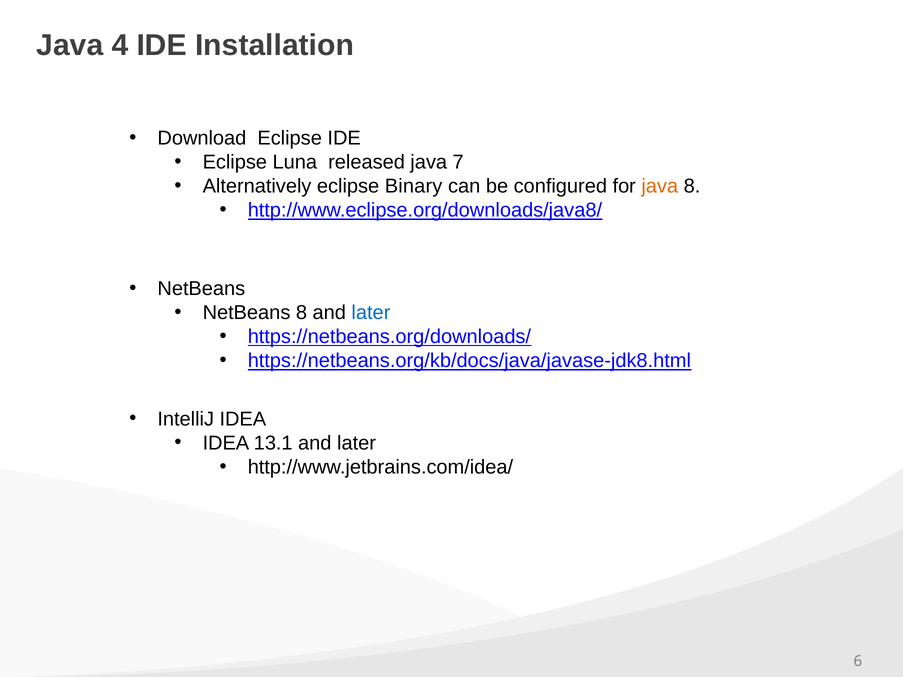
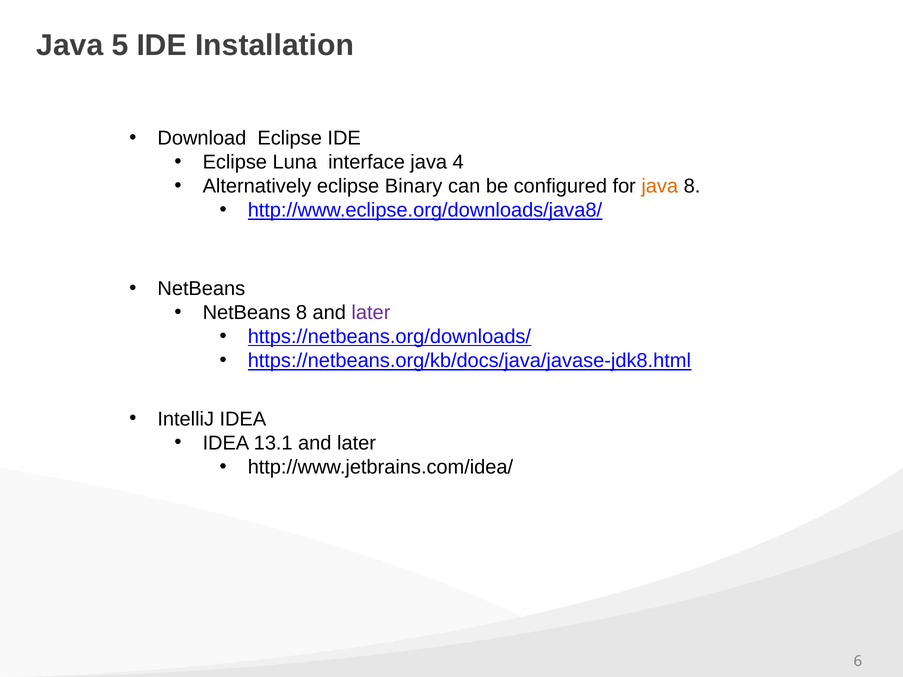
4: 4 -> 5
released: released -> interface
7: 7 -> 4
later at (371, 313) colour: blue -> purple
